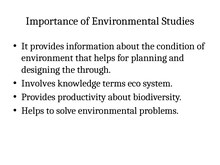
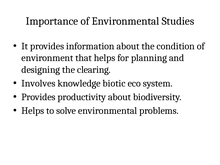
through: through -> clearing
terms: terms -> biotic
